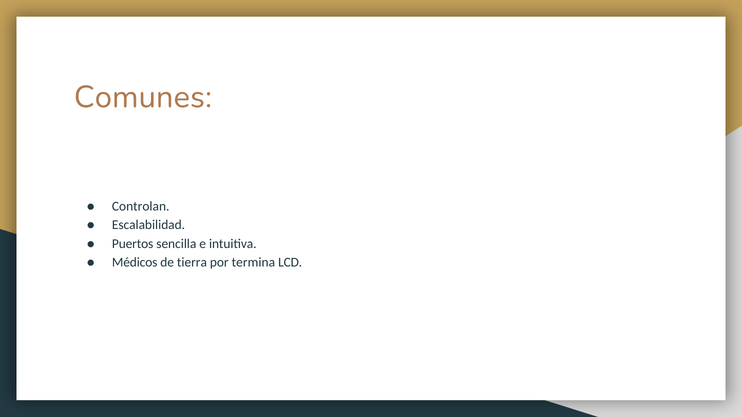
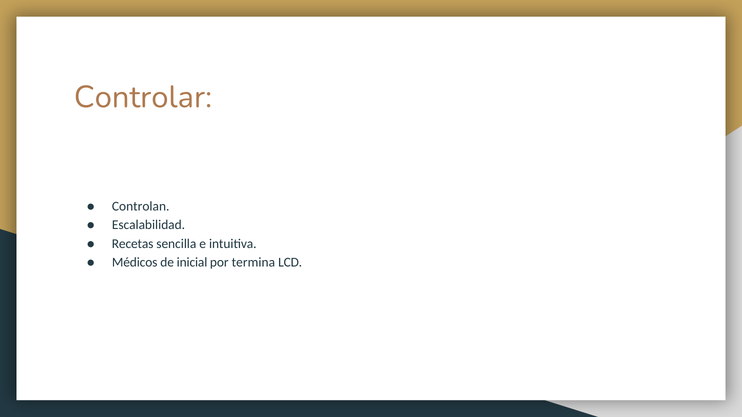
Comunes: Comunes -> Controlar
Puertos: Puertos -> Recetas
tierra: tierra -> inicial
